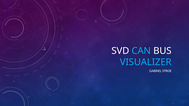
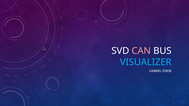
CAN colour: light blue -> pink
